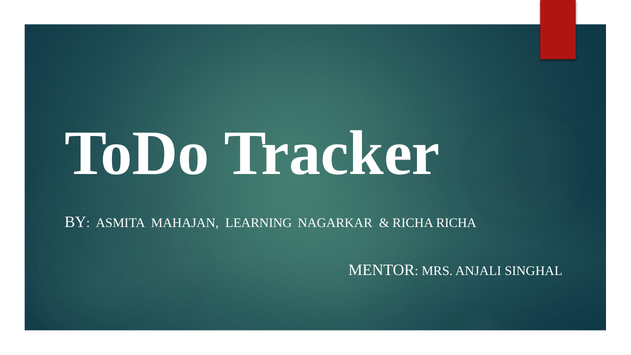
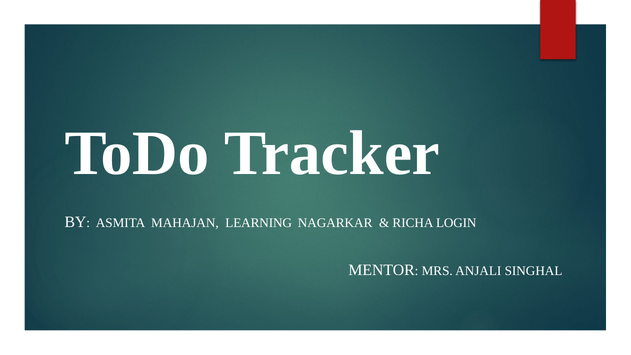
RICHA RICHA: RICHA -> LOGIN
